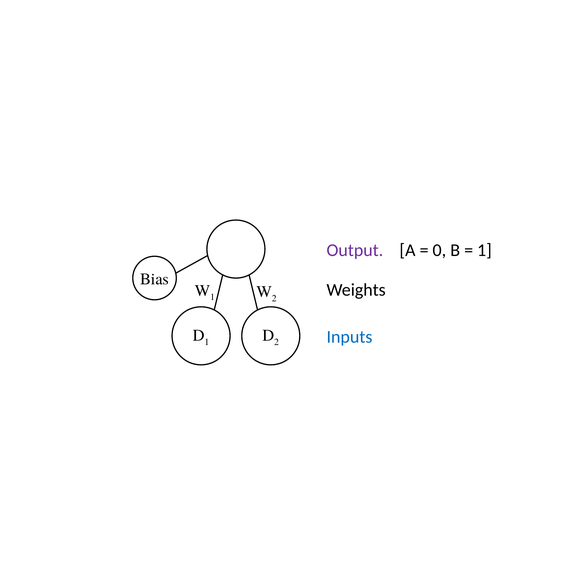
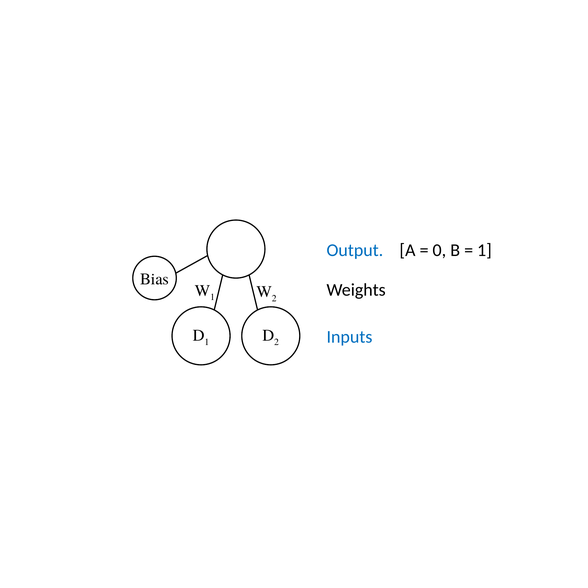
Output colour: purple -> blue
